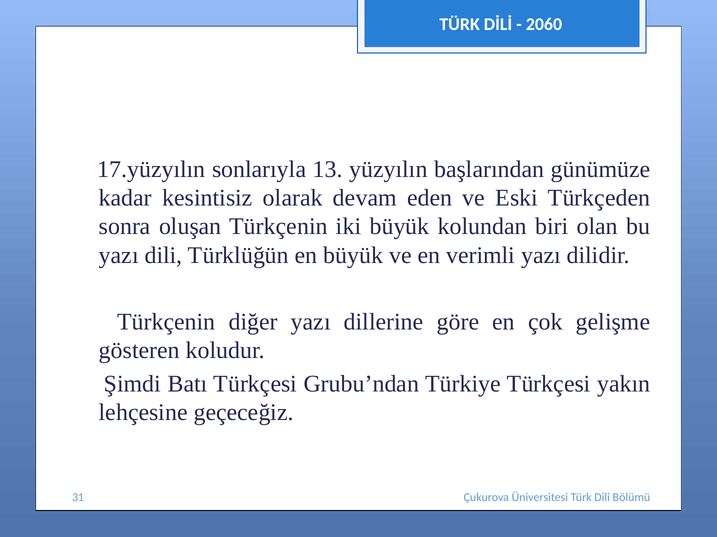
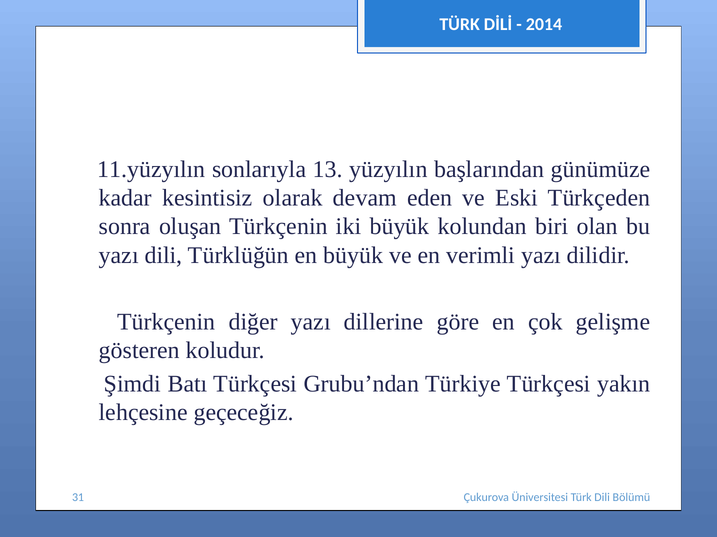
2060: 2060 -> 2014
17.yüzyılın: 17.yüzyılın -> 11.yüzyılın
